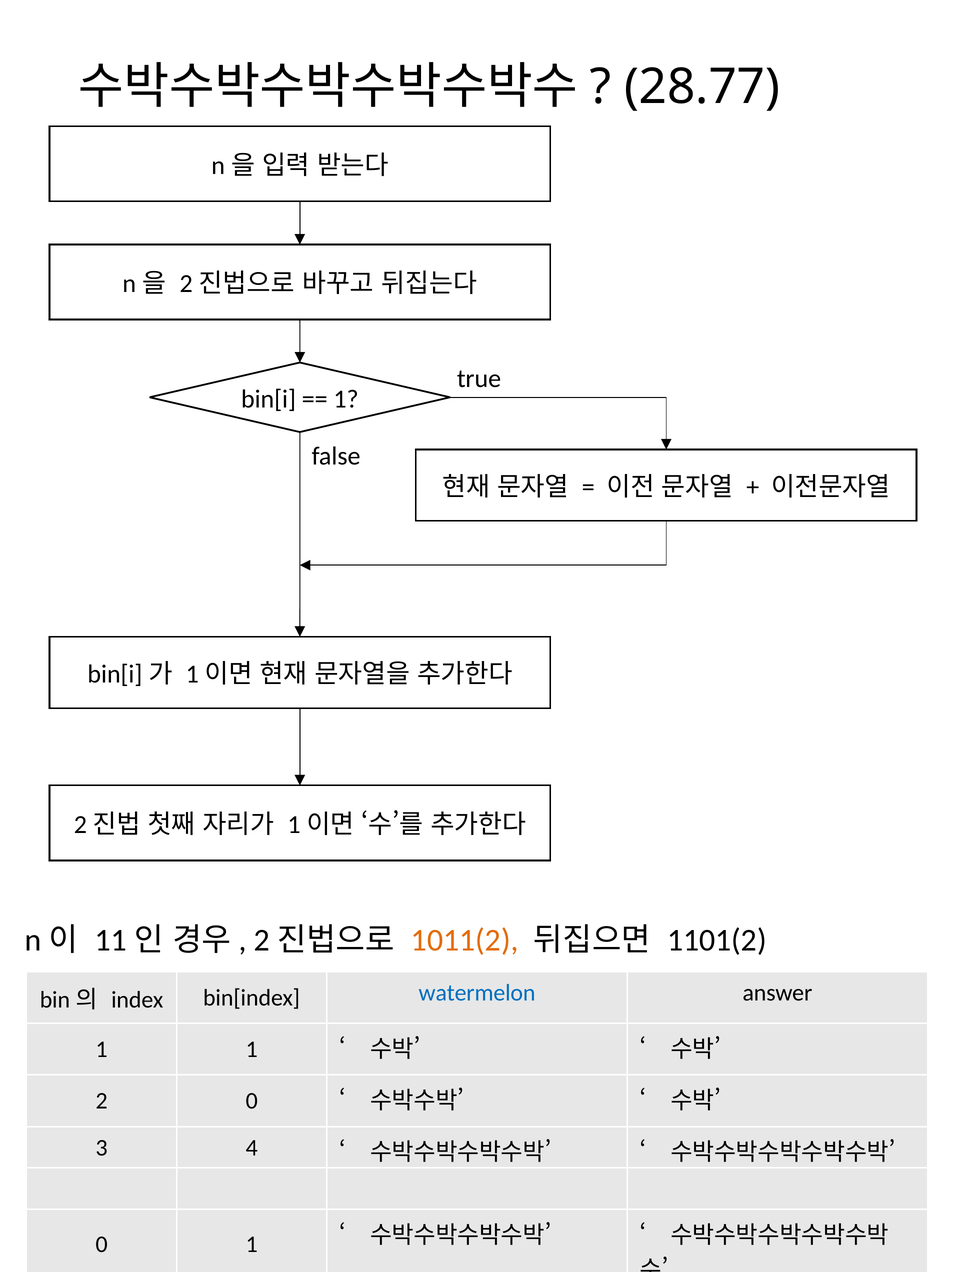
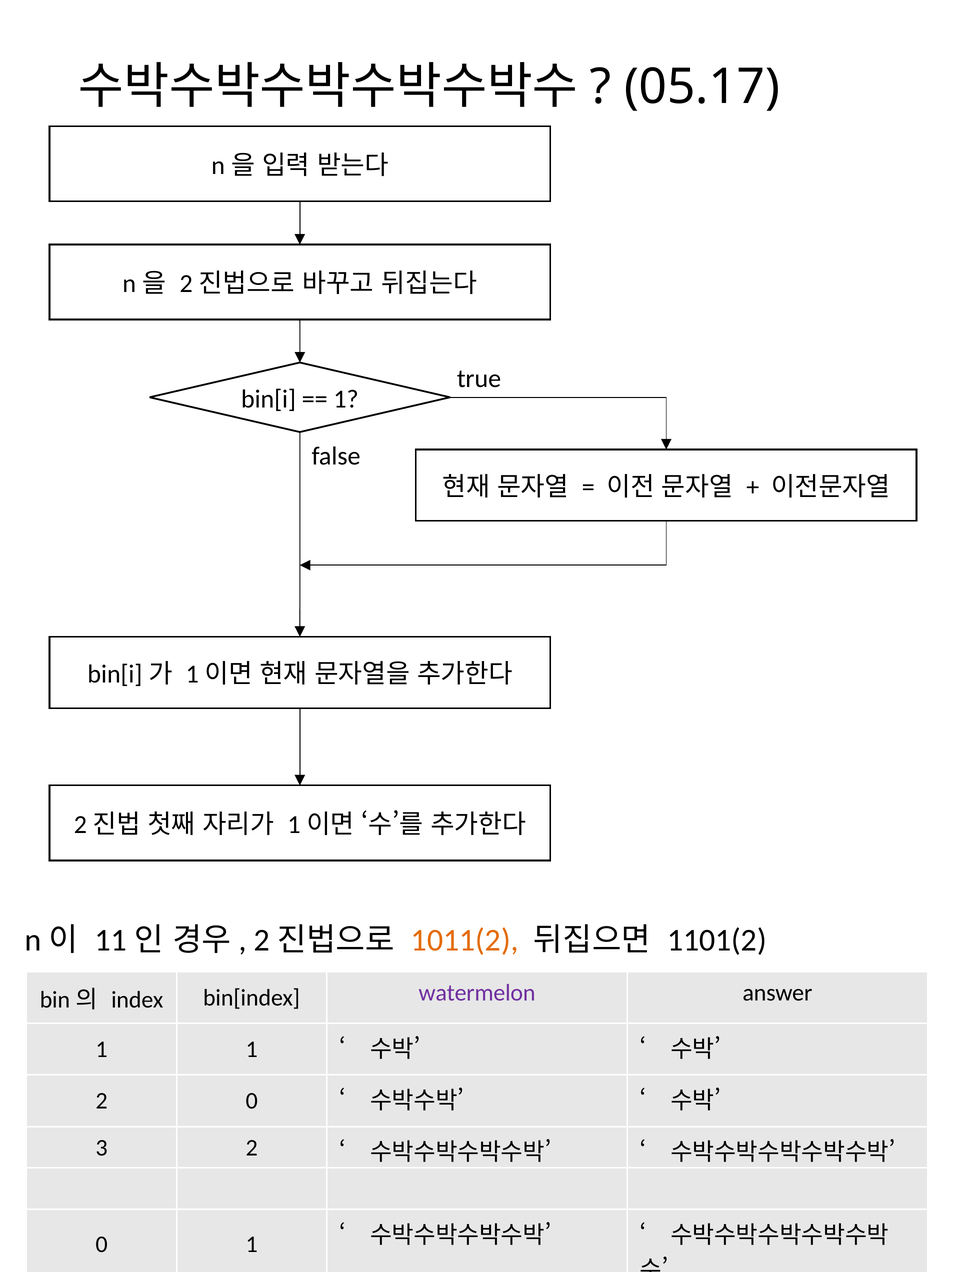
28.77: 28.77 -> 05.17
watermelon colour: blue -> purple
3 4: 4 -> 2
